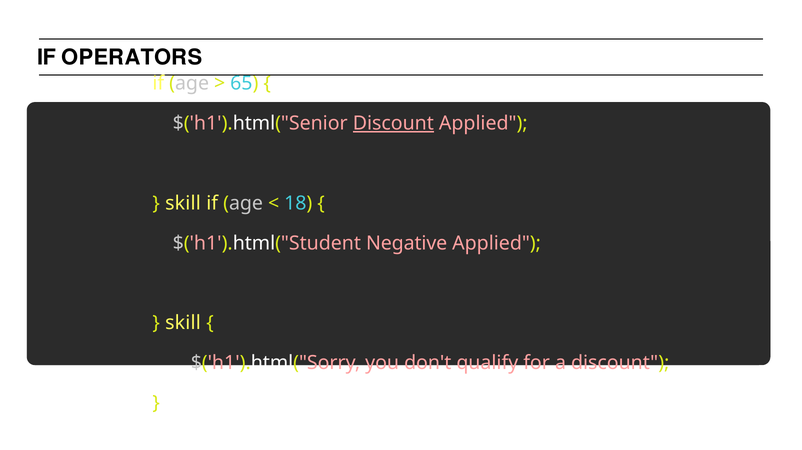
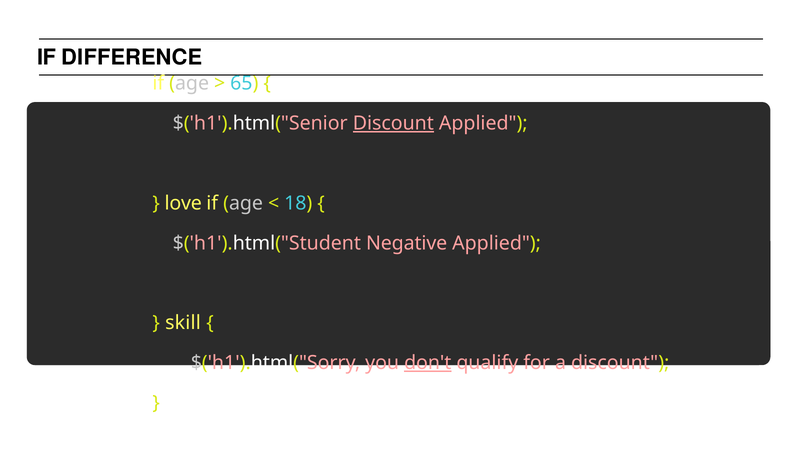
OPERATORS: OPERATORS -> DIFFERENCE
skill at (183, 203): skill -> love
don't underline: none -> present
